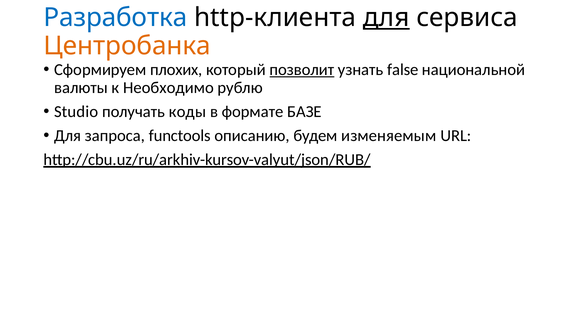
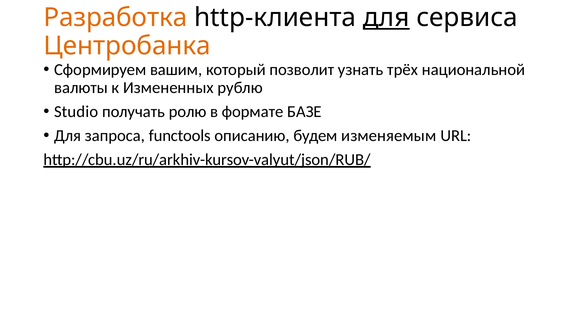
Разработка colour: blue -> orange
плохих: плохих -> вашим
позволит underline: present -> none
false: false -> трёх
Необходимо: Необходимо -> Измененных
коды: коды -> ролю
